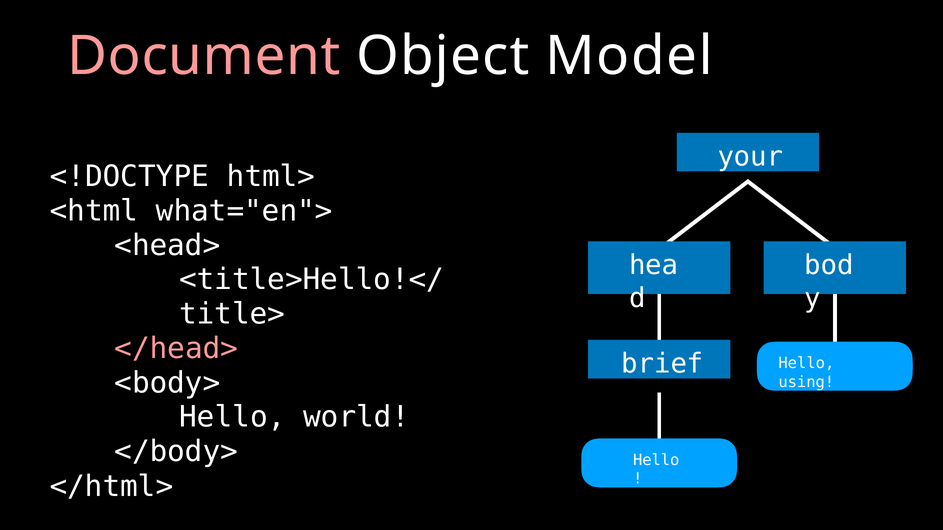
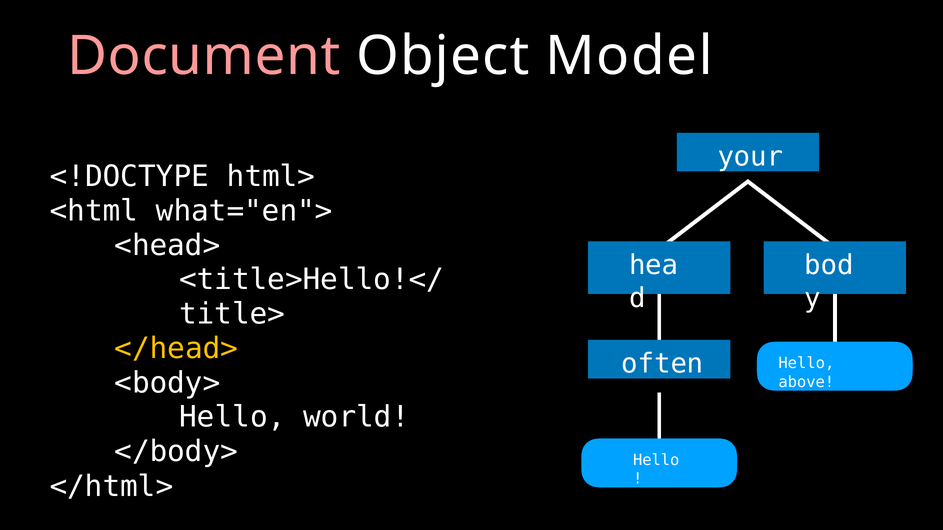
</head> colour: pink -> yellow
brief: brief -> often
using: using -> above
